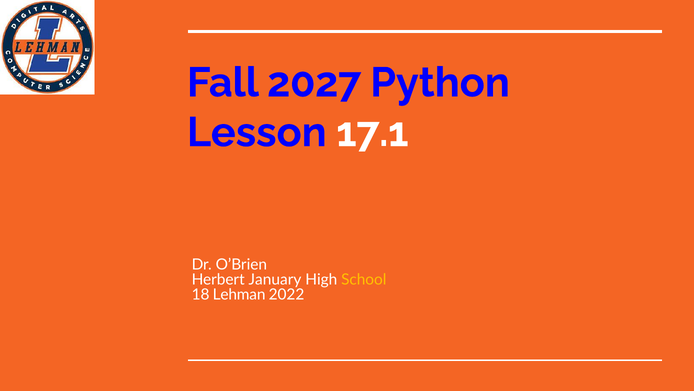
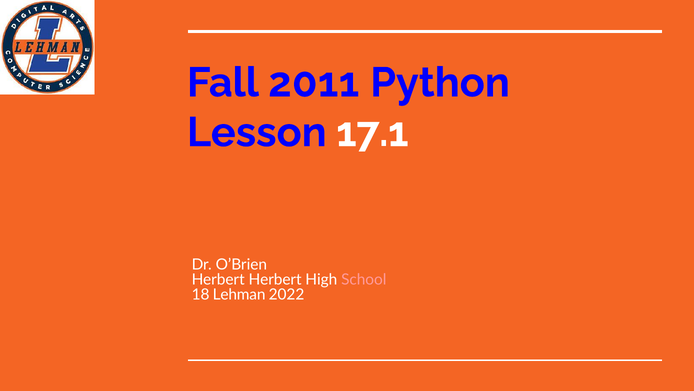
2027: 2027 -> 2011
Herbert January: January -> Herbert
School colour: yellow -> pink
